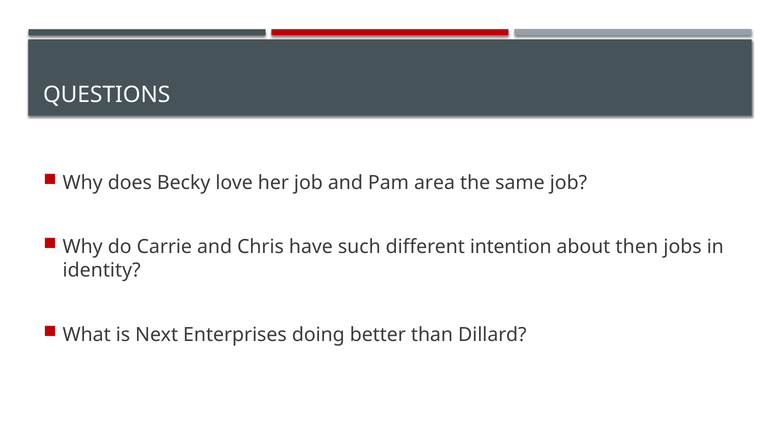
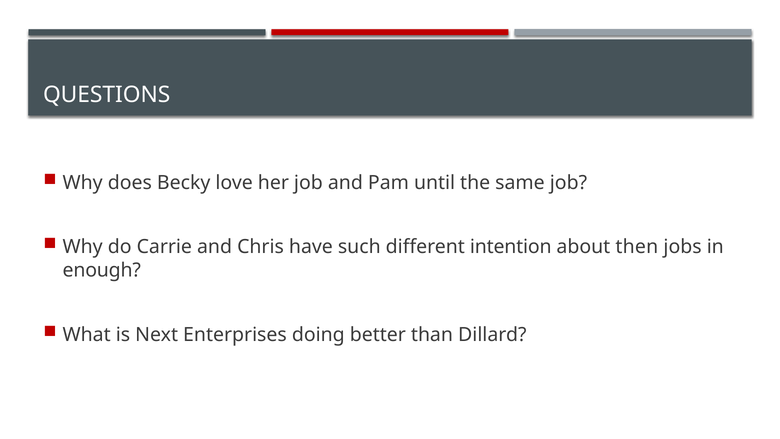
area: area -> until
identity: identity -> enough
